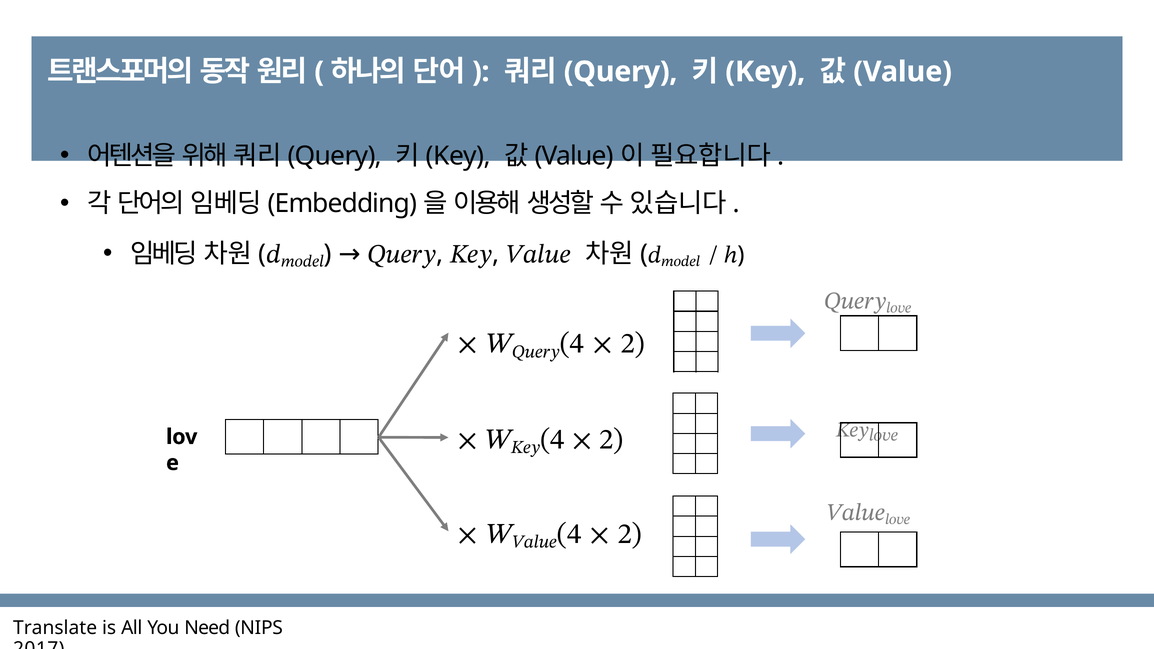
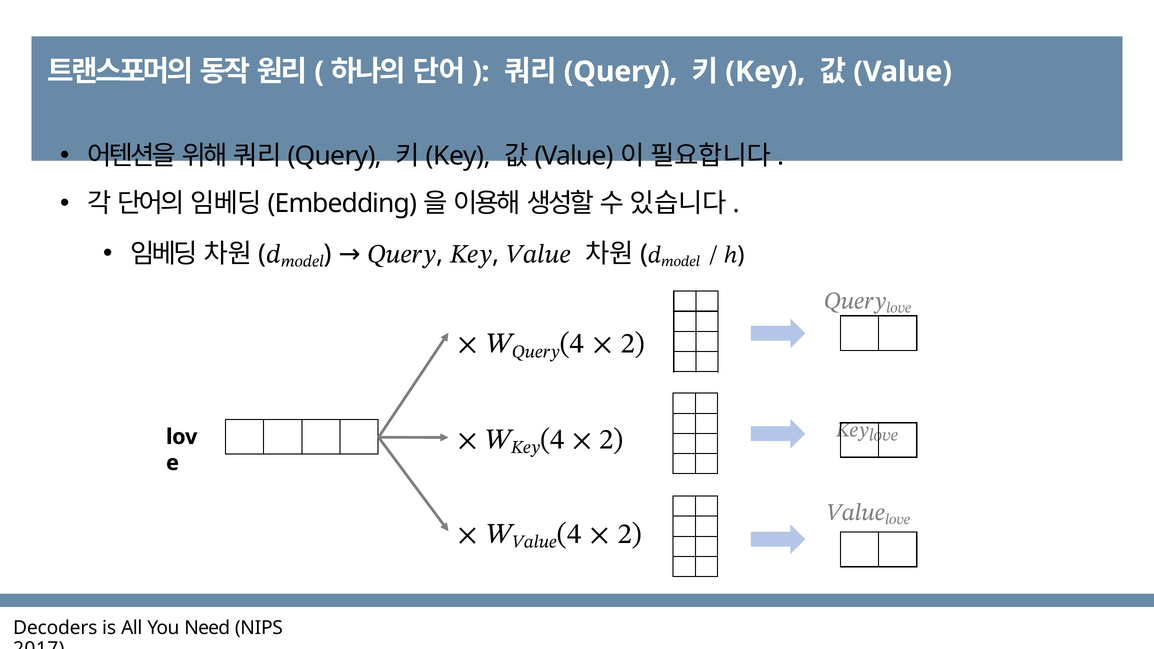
Translate: Translate -> Decoders
